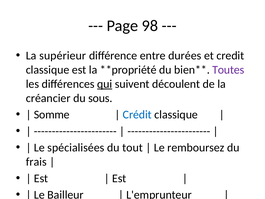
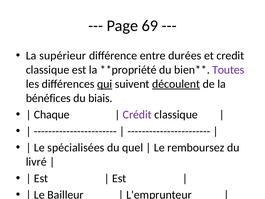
98: 98 -> 69
découlent underline: none -> present
créancier: créancier -> bénéfices
sous: sous -> biais
Somme: Somme -> Chaque
Crédit at (137, 114) colour: blue -> purple
tout: tout -> quel
frais: frais -> livré
